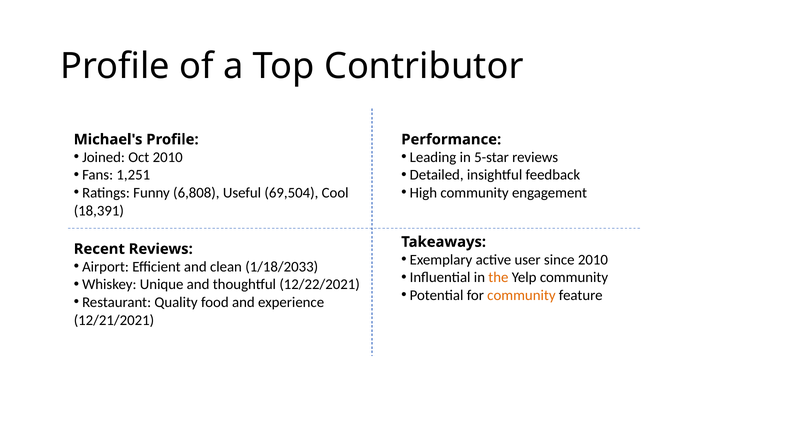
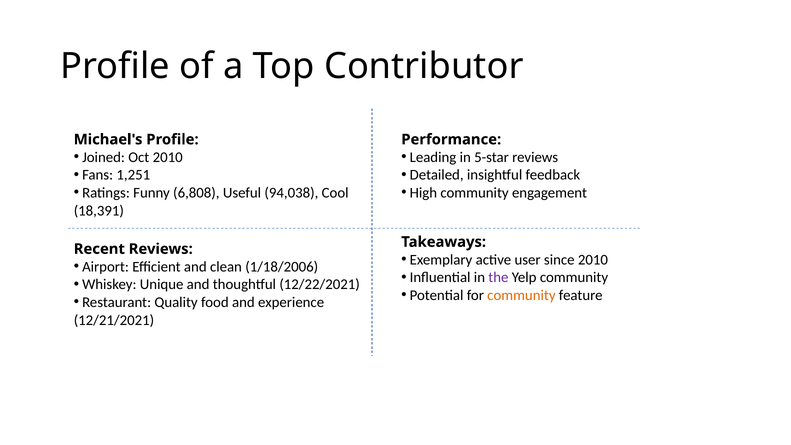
69,504: 69,504 -> 94,038
1/18/2033: 1/18/2033 -> 1/18/2006
the colour: orange -> purple
